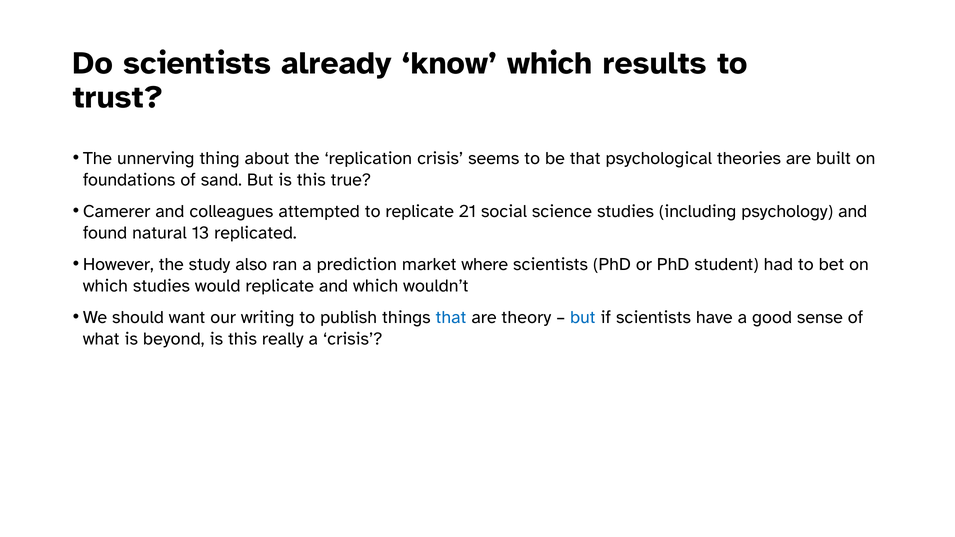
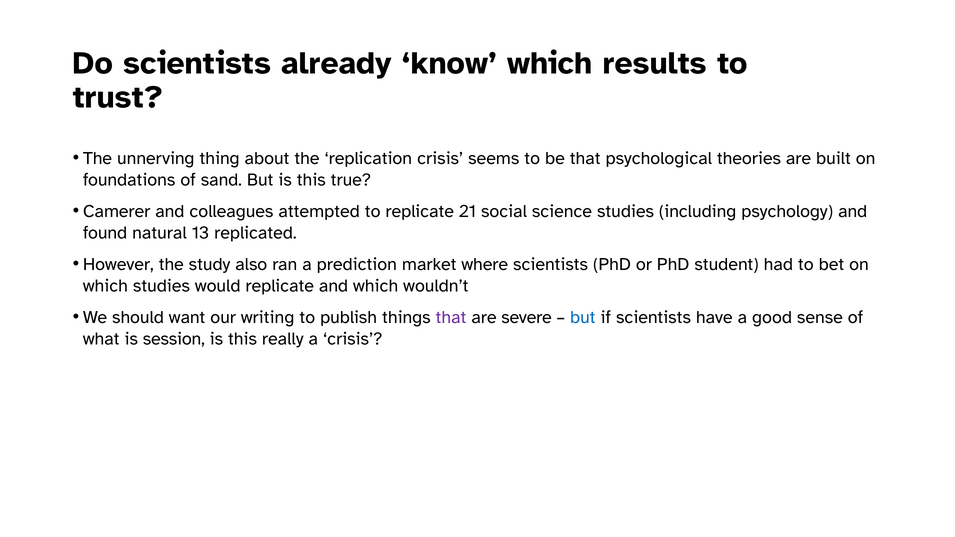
that at (451, 317) colour: blue -> purple
theory: theory -> severe
beyond: beyond -> session
